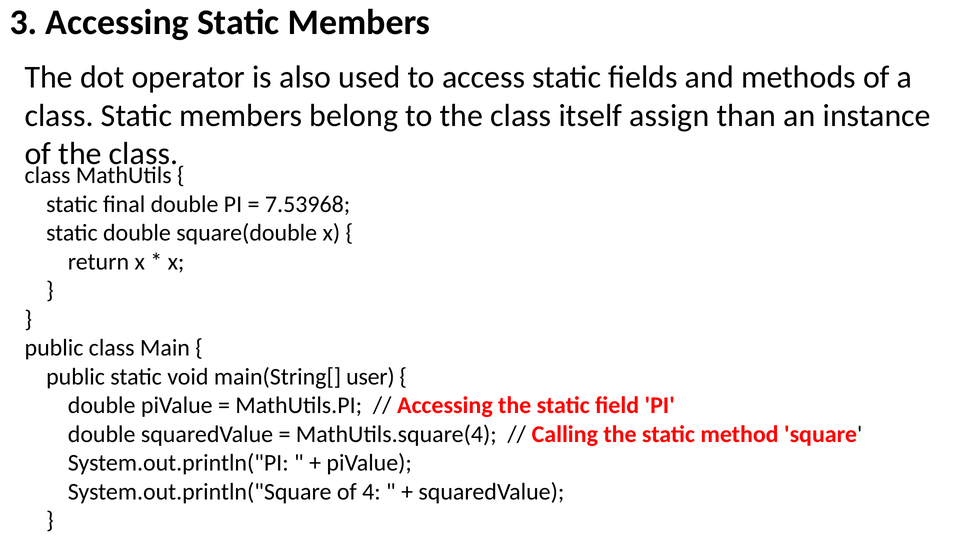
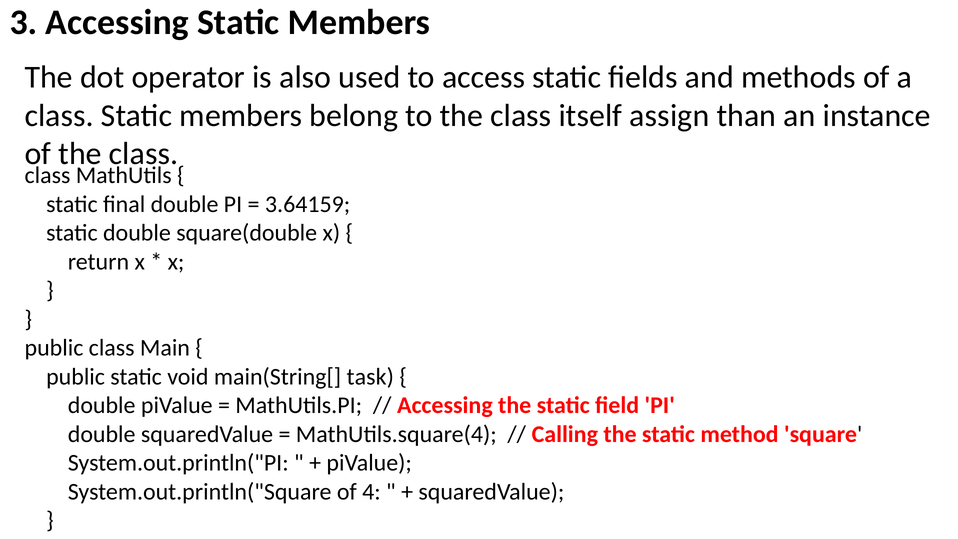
7.53968: 7.53968 -> 3.64159
user: user -> task
